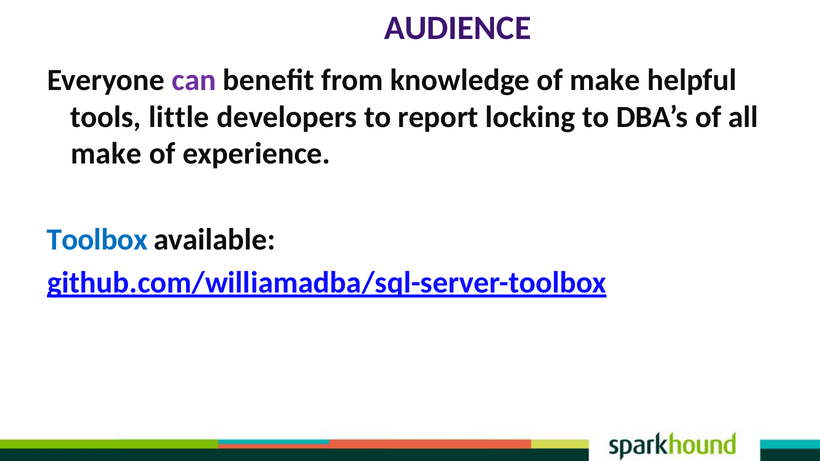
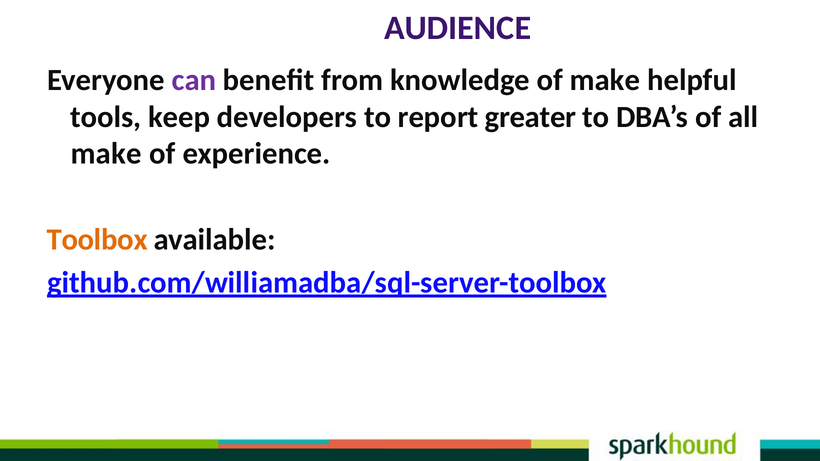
little: little -> keep
locking: locking -> greater
Toolbox colour: blue -> orange
